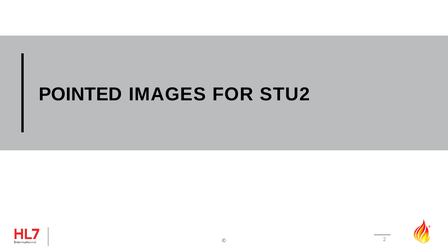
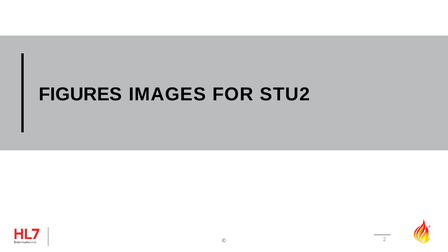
POINTED: POINTED -> FIGURES
